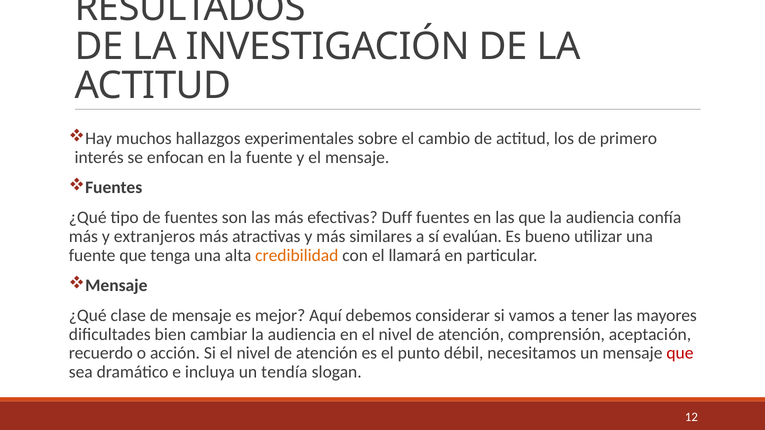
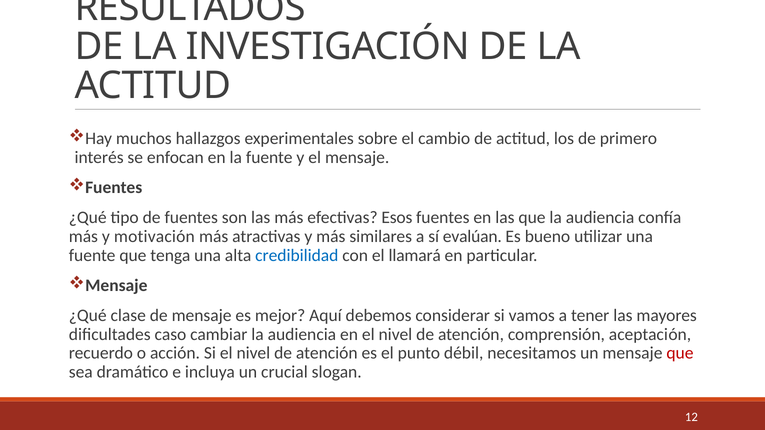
Duff: Duff -> Esos
extranjeros: extranjeros -> motivación
credibilidad colour: orange -> blue
bien: bien -> caso
tendía: tendía -> crucial
